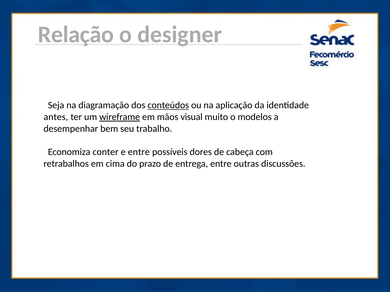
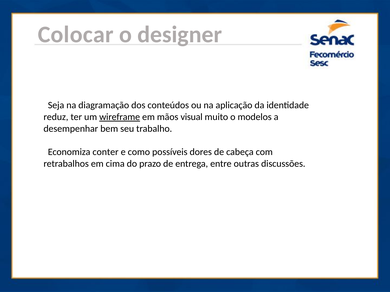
Relação: Relação -> Colocar
conteúdos underline: present -> none
antes: antes -> reduz
e entre: entre -> como
